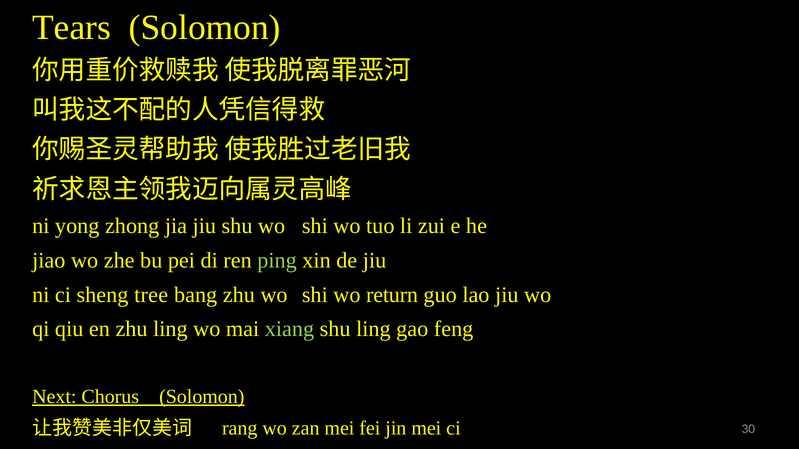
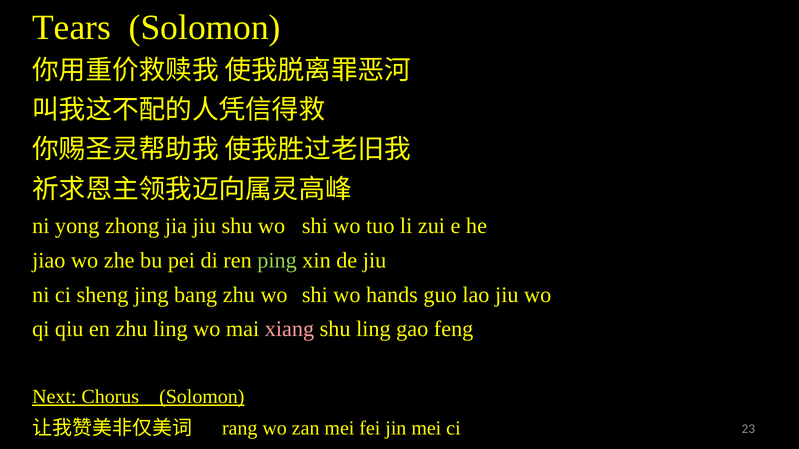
tree: tree -> jing
return: return -> hands
xiang colour: light green -> pink
30: 30 -> 23
